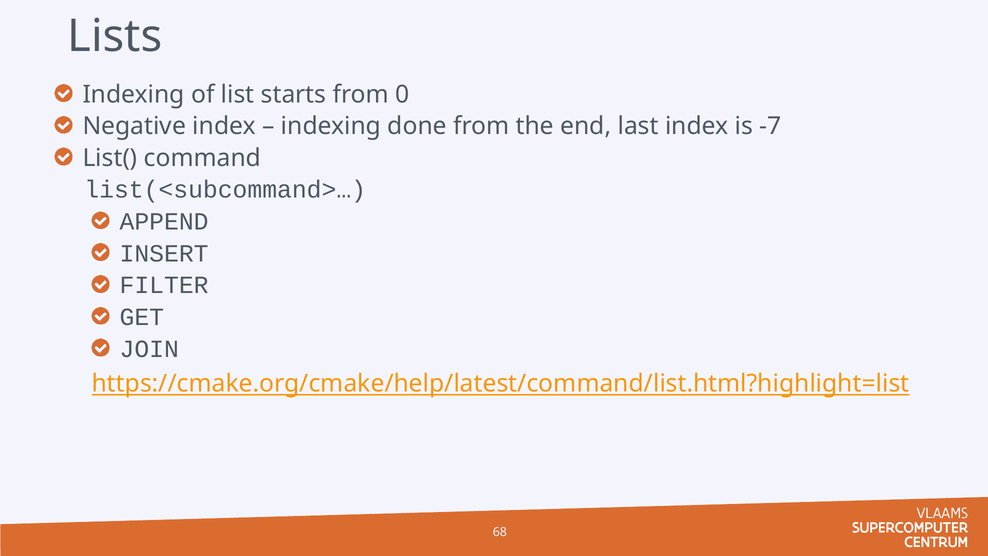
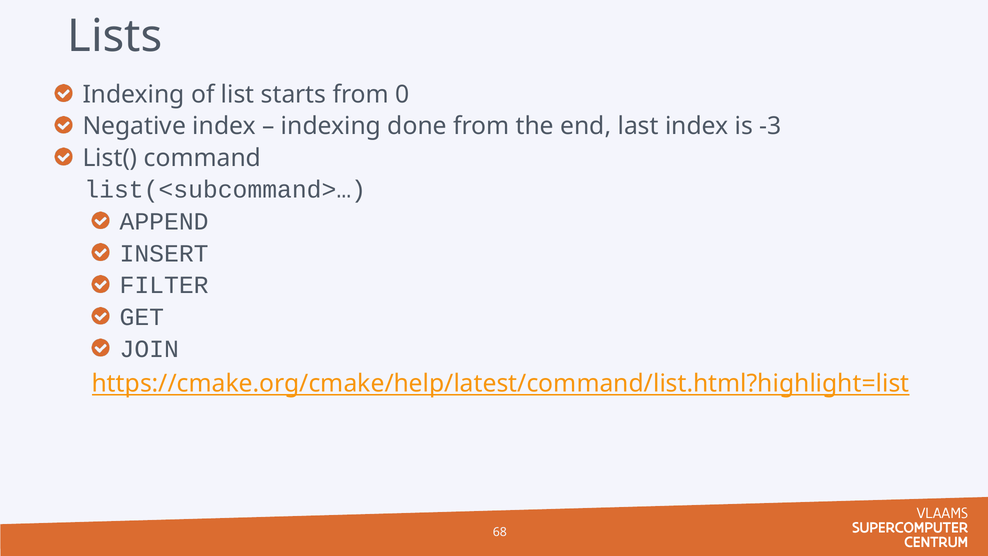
-7: -7 -> -3
